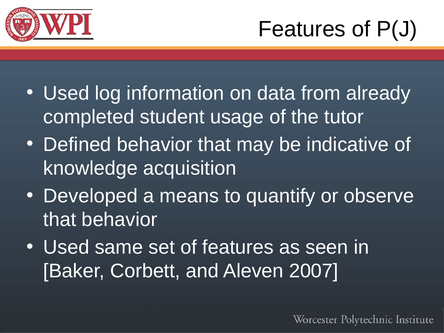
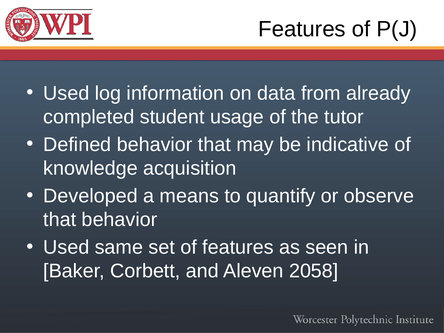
2007: 2007 -> 2058
